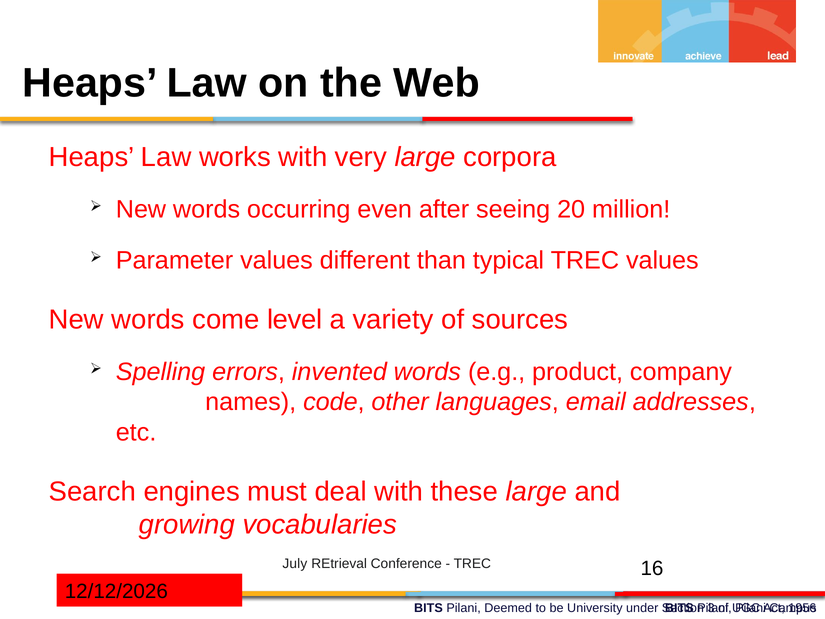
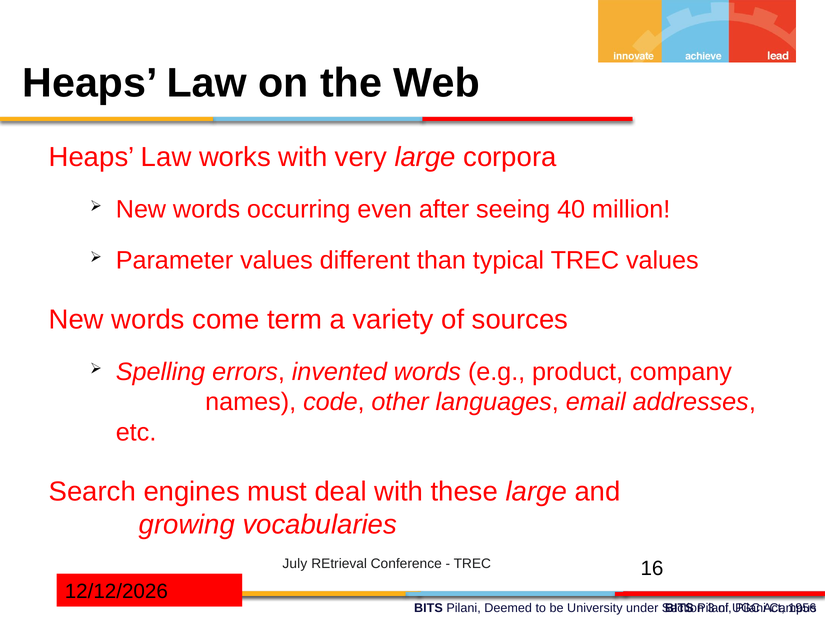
20: 20 -> 40
level: level -> term
